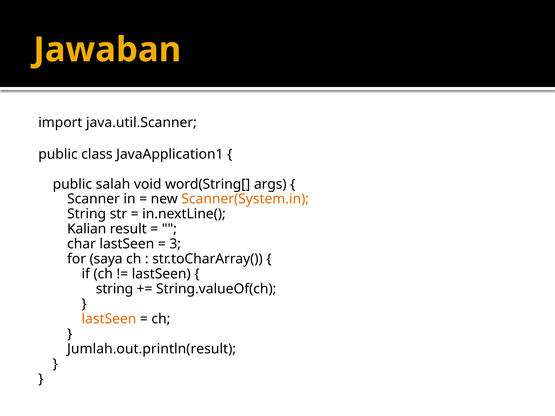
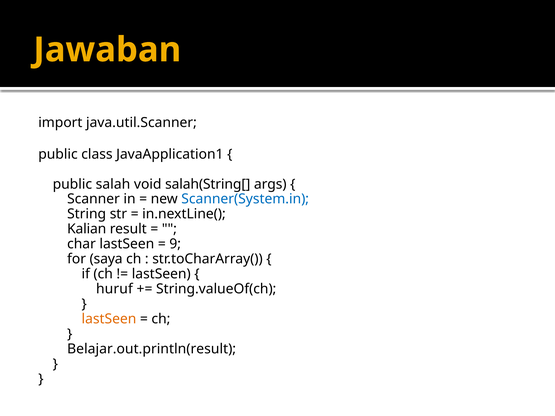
word(String[: word(String[ -> salah(String[
Scanner(System.in colour: orange -> blue
3: 3 -> 9
string at (115, 289): string -> huruf
Jumlah.out.println(result: Jumlah.out.println(result -> Belajar.out.println(result
